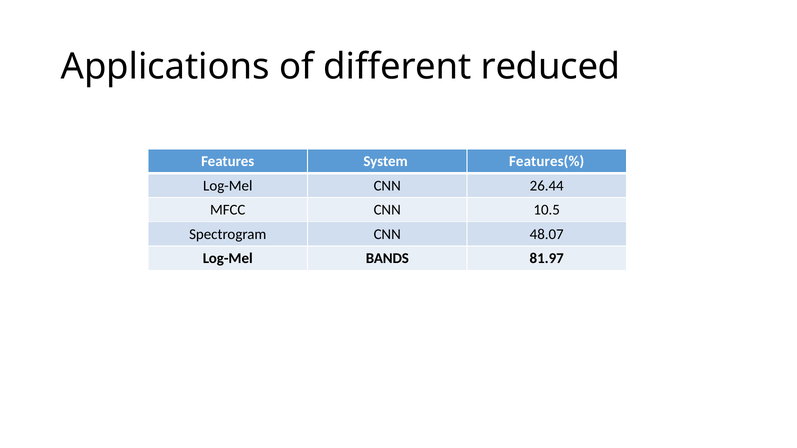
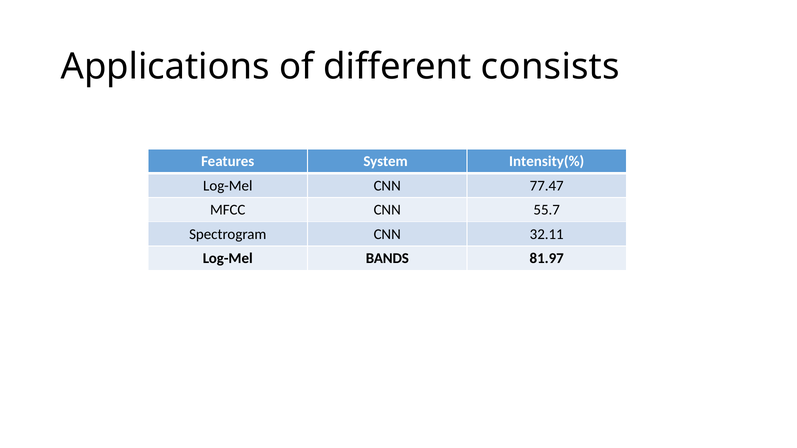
reduced: reduced -> consists
Features(%: Features(% -> Intensity(%
26.44: 26.44 -> 77.47
10.5: 10.5 -> 55.7
48.07: 48.07 -> 32.11
